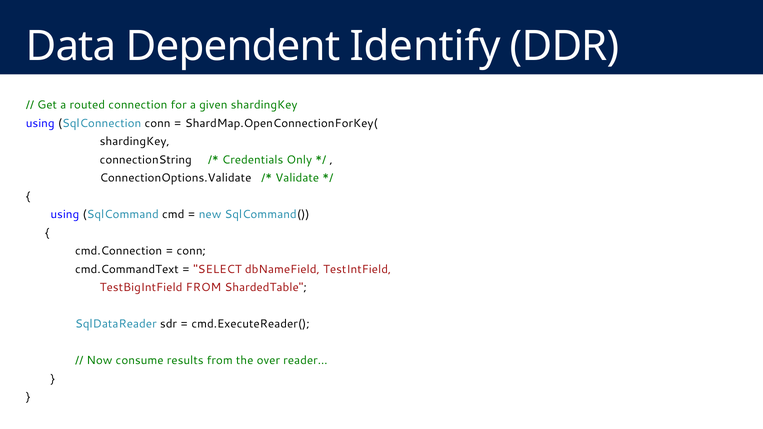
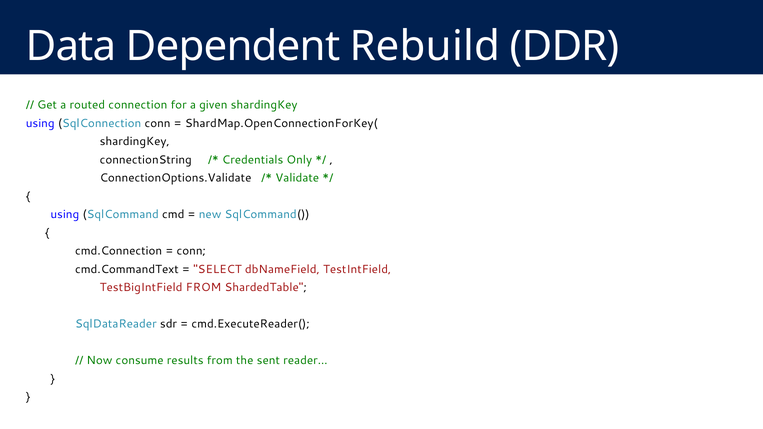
Identify: Identify -> Rebuild
over: over -> sent
